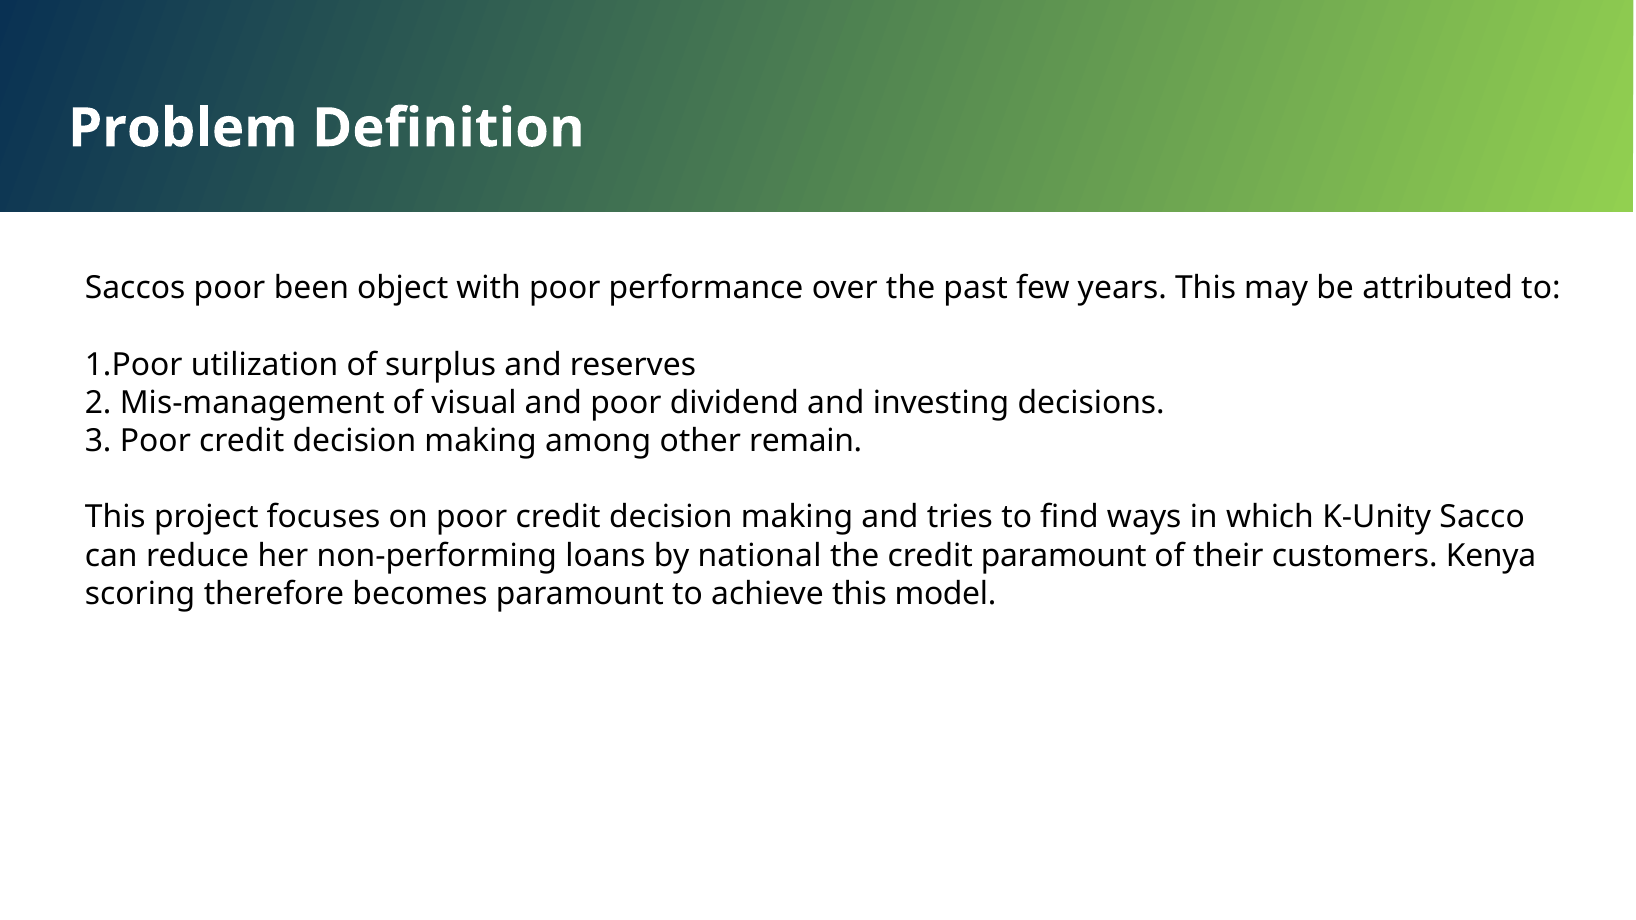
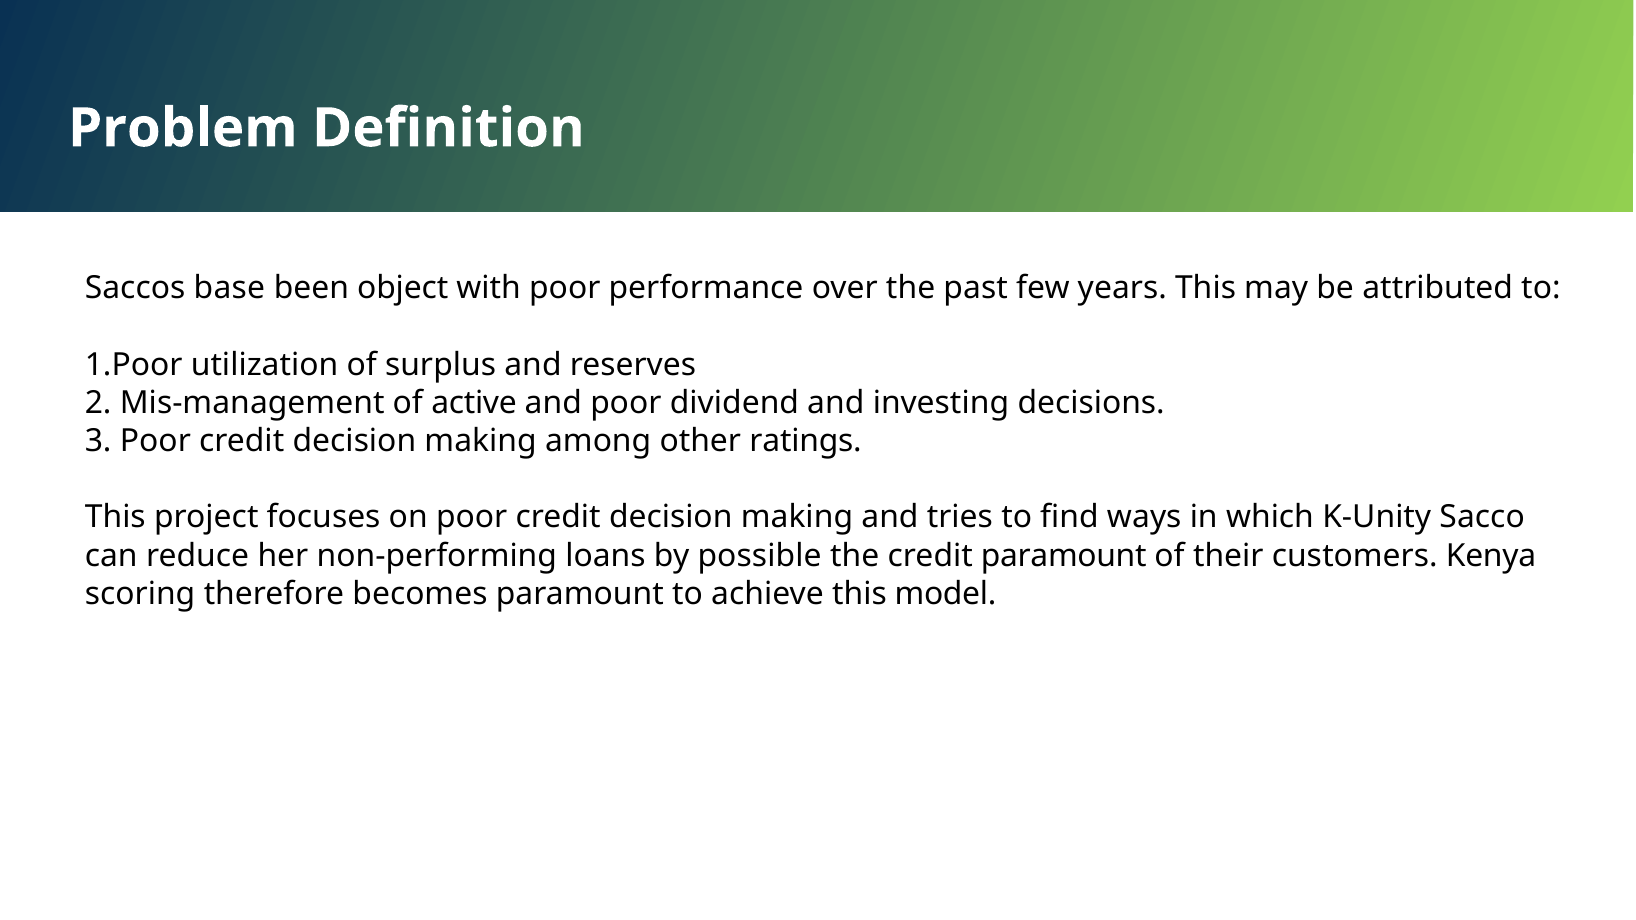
Saccos poor: poor -> base
visual: visual -> active
remain: remain -> ratings
national: national -> possible
